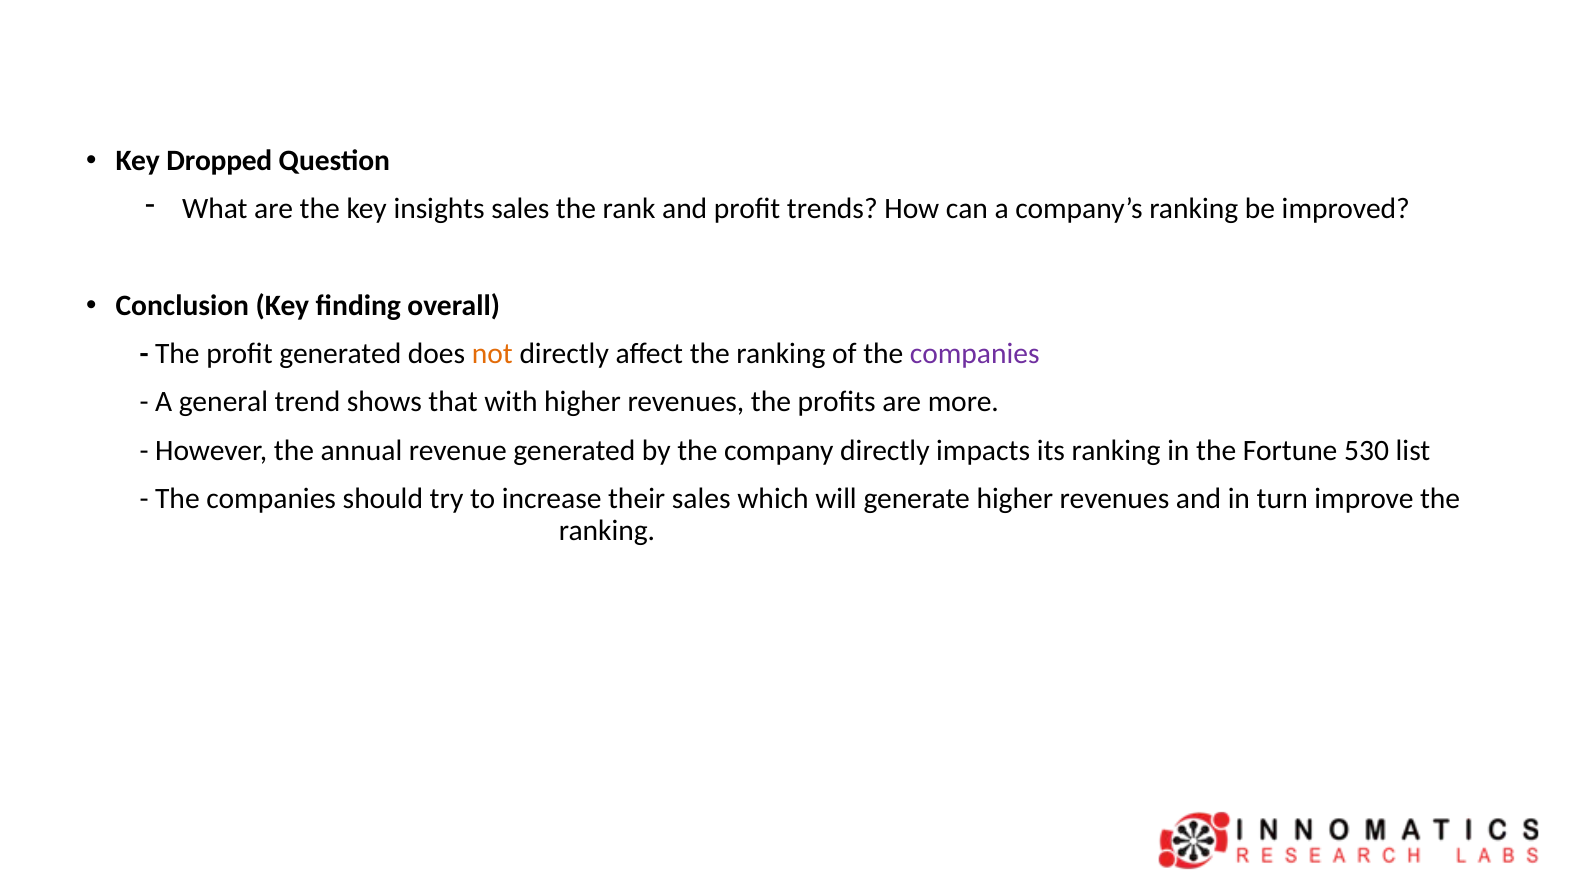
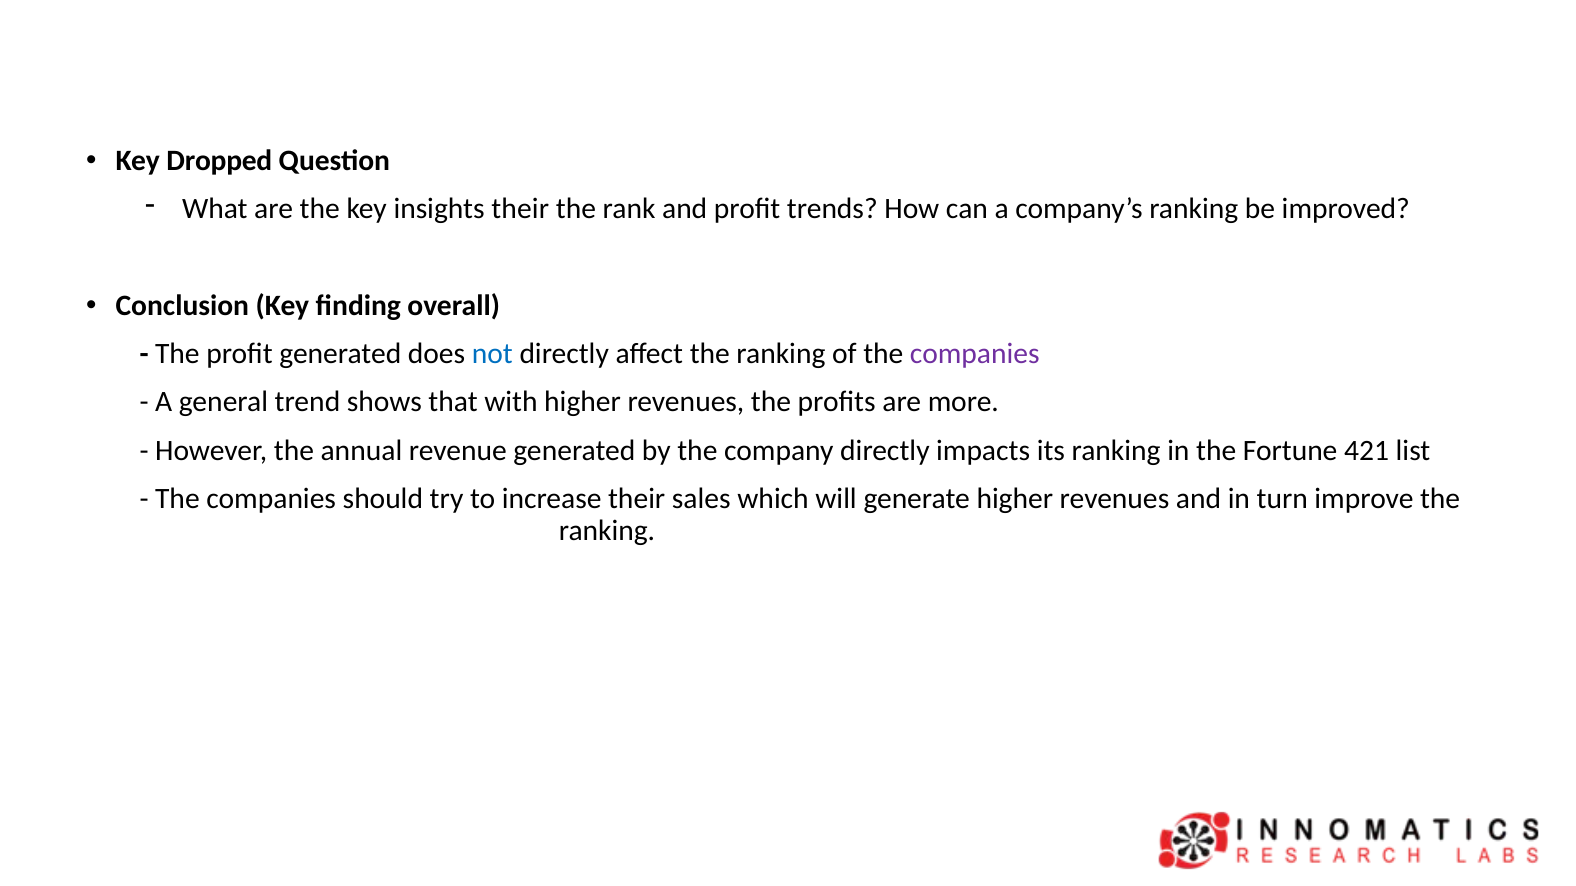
insights sales: sales -> their
not colour: orange -> blue
530: 530 -> 421
